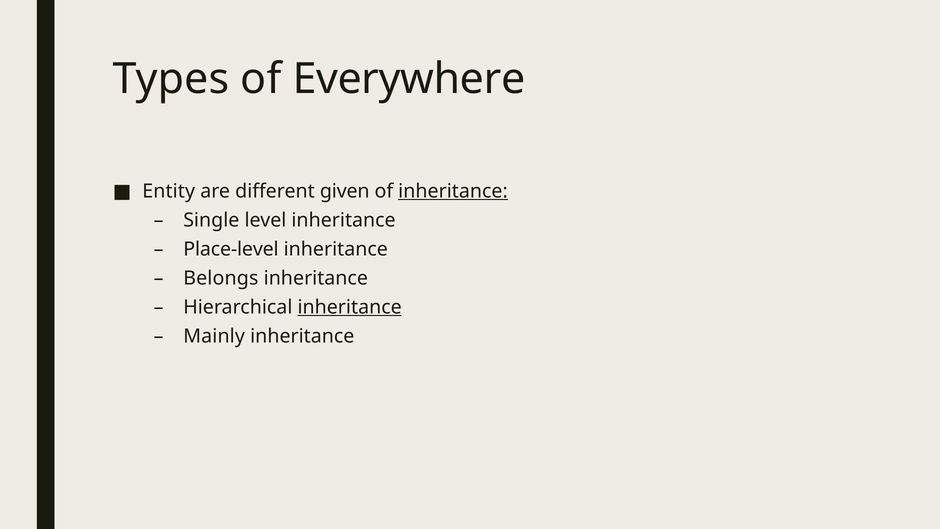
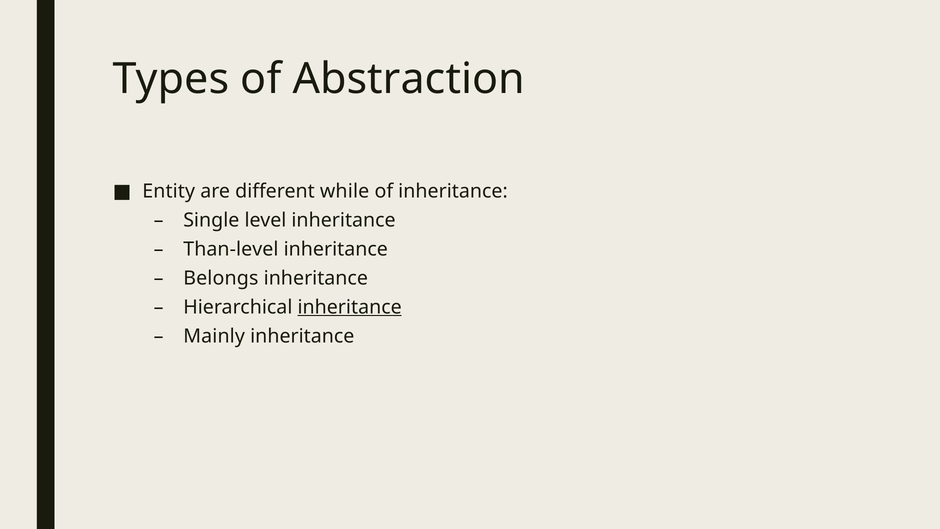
Everywhere: Everywhere -> Abstraction
given: given -> while
inheritance at (453, 191) underline: present -> none
Place-level: Place-level -> Than-level
